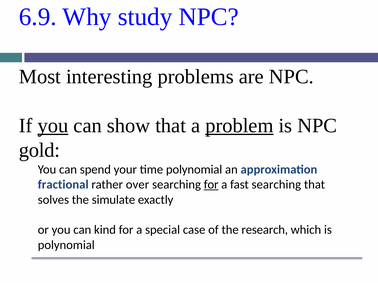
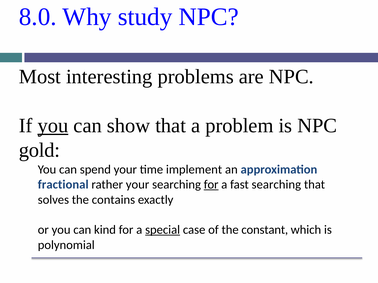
6.9: 6.9 -> 8.0
problem underline: present -> none
time polynomial: polynomial -> implement
rather over: over -> your
simulate: simulate -> contains
special underline: none -> present
research: research -> constant
